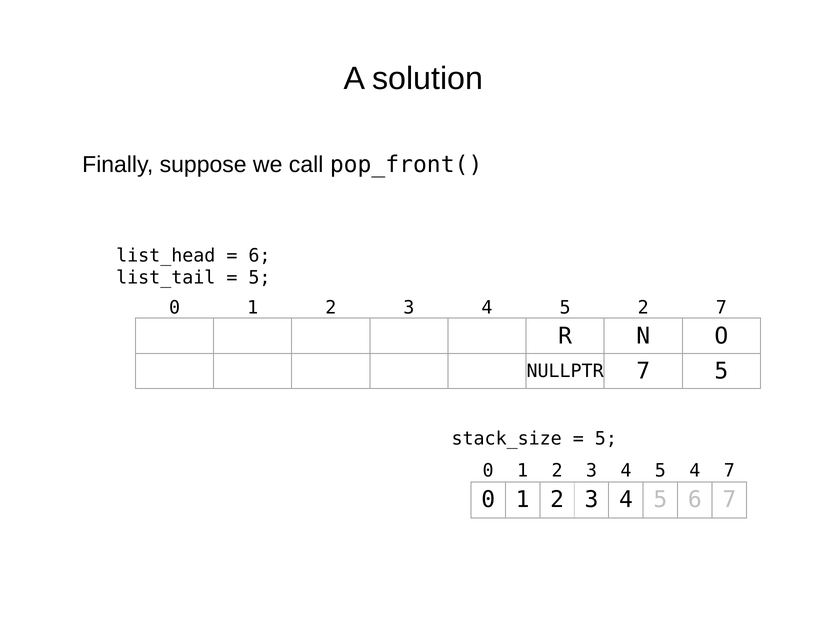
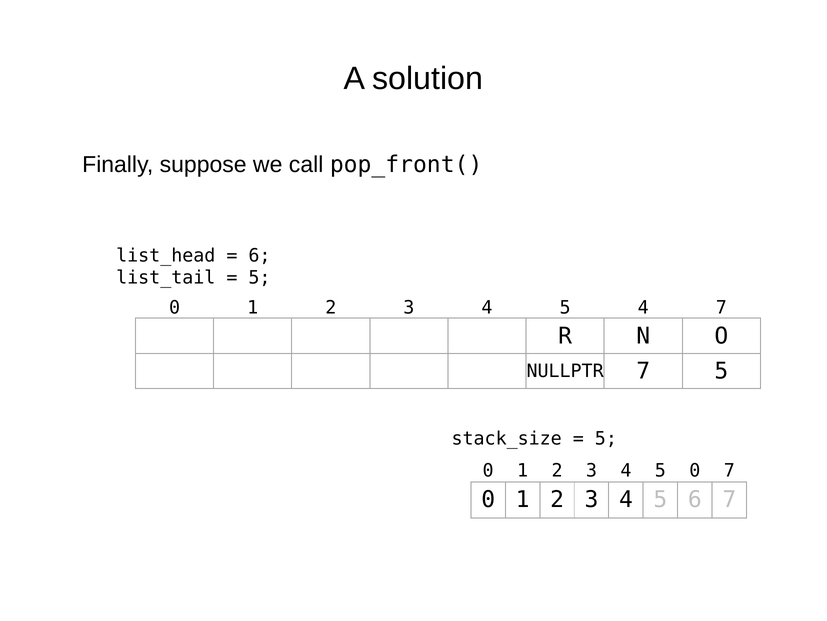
5 2: 2 -> 4
4 5 4: 4 -> 0
